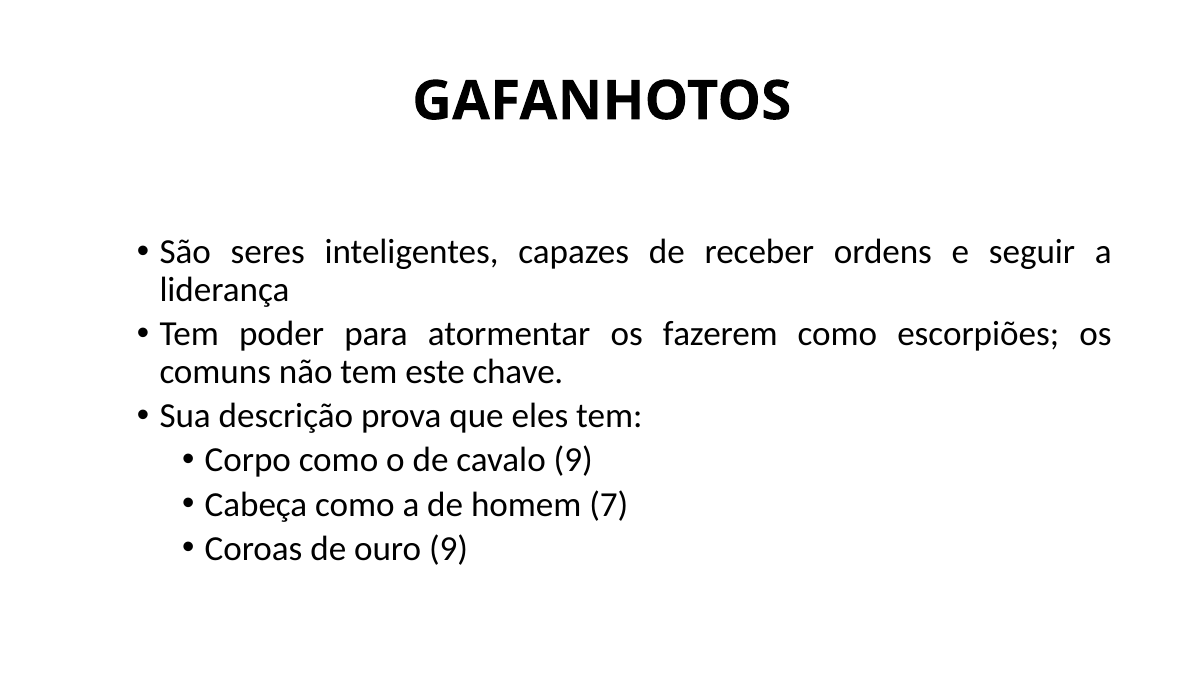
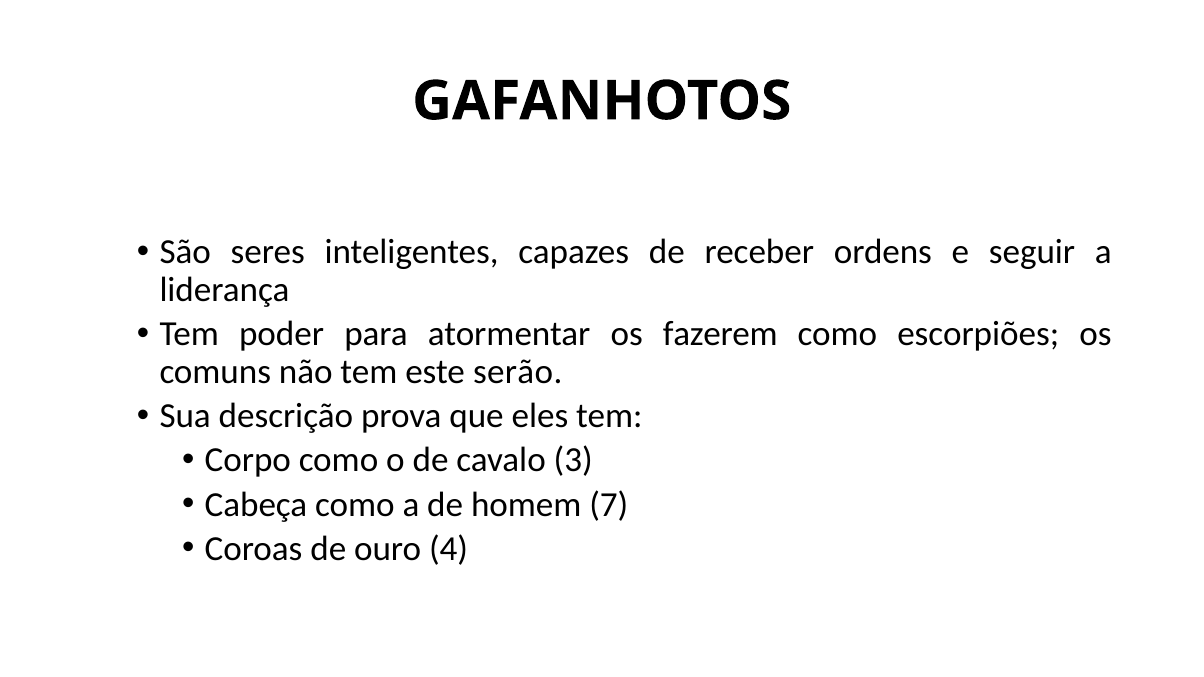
chave: chave -> serão
cavalo 9: 9 -> 3
ouro 9: 9 -> 4
